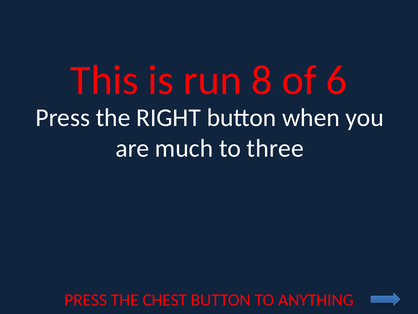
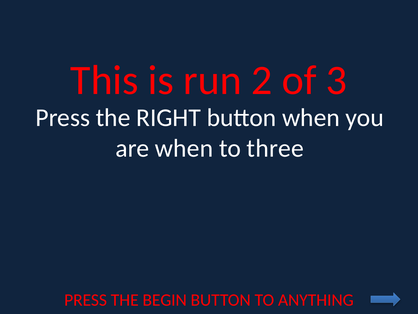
8: 8 -> 2
6: 6 -> 3
are much: much -> when
CHEST: CHEST -> BEGIN
